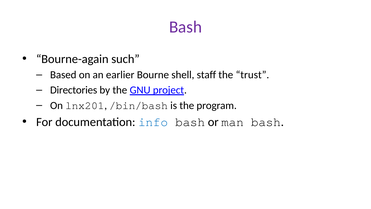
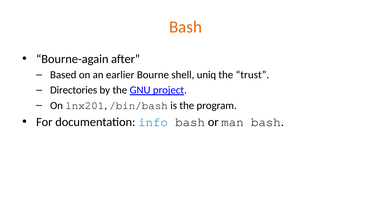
Bash at (185, 27) colour: purple -> orange
such: such -> after
staff: staff -> uniq
